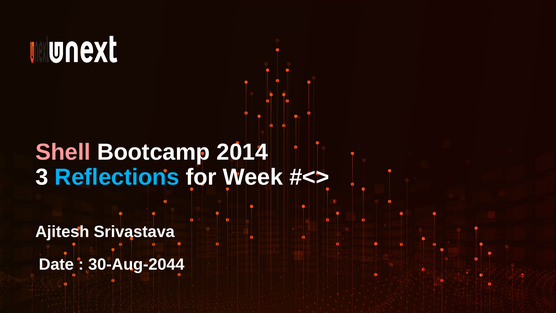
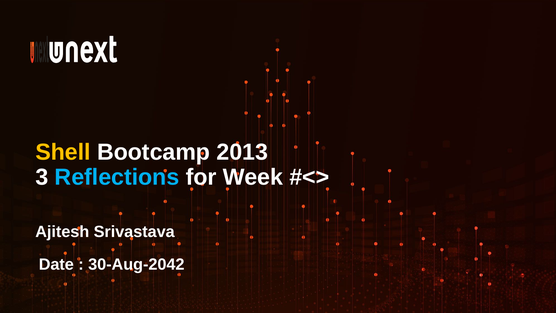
Shell colour: pink -> yellow
2014: 2014 -> 2013
30-Aug-2044: 30-Aug-2044 -> 30-Aug-2042
